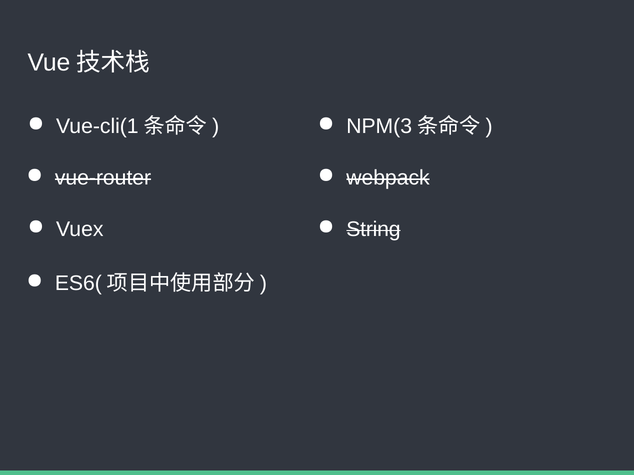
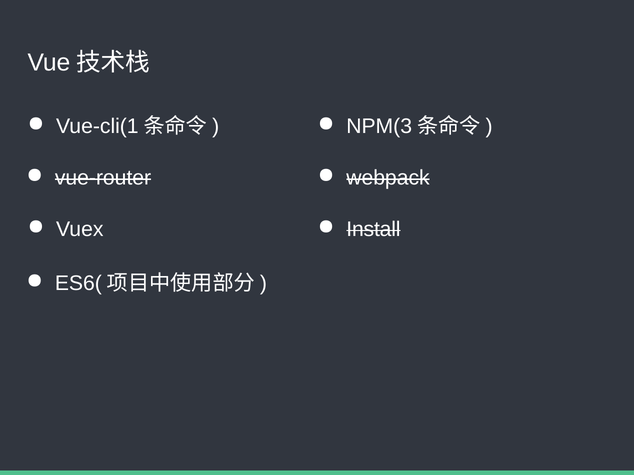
String: String -> Install
